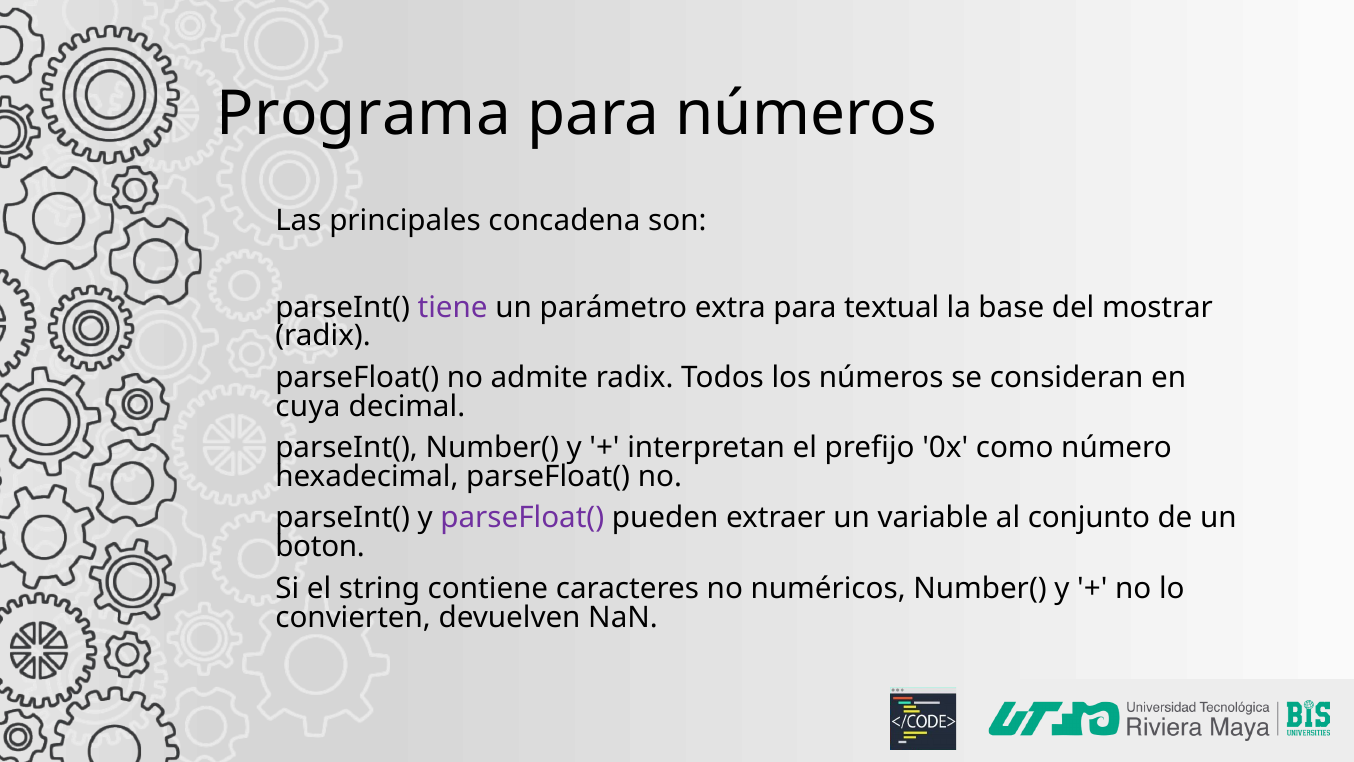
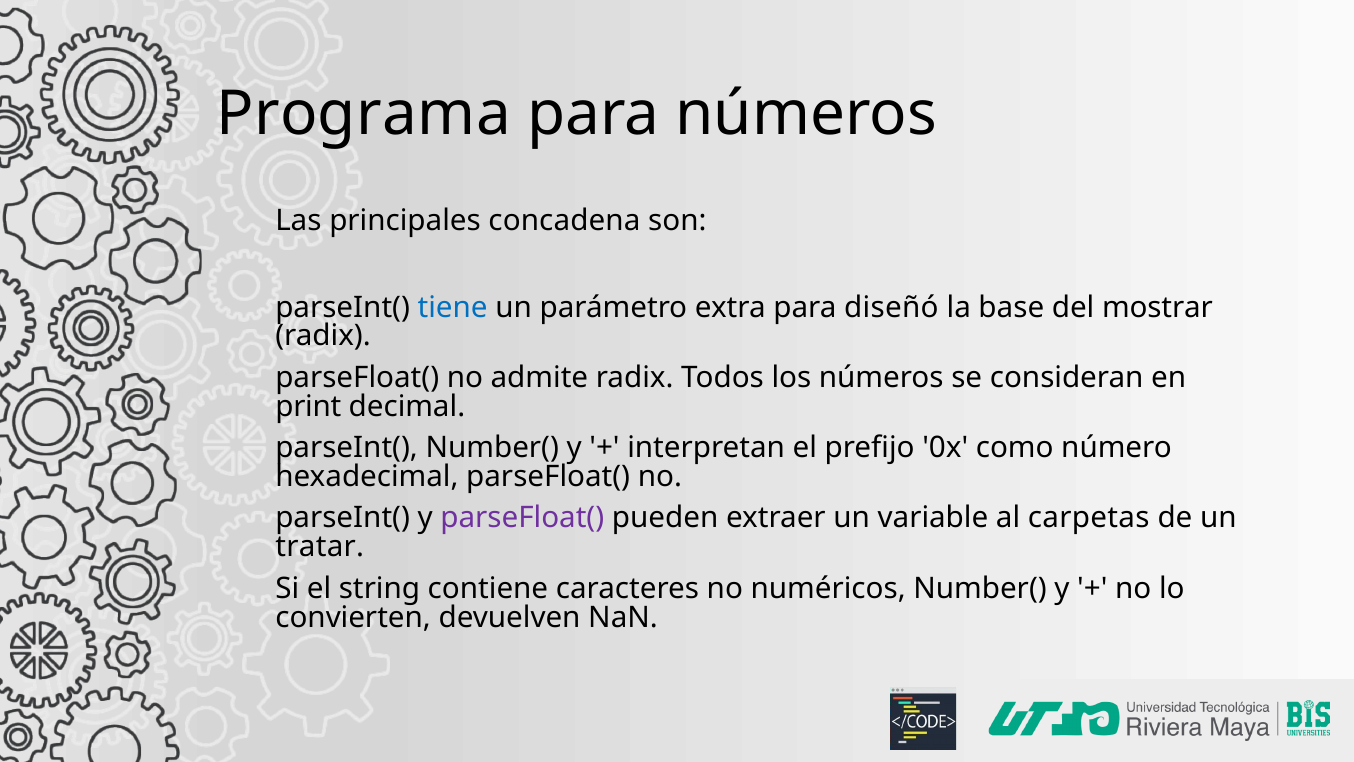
tiene colour: purple -> blue
textual: textual -> diseñó
cuya: cuya -> print
conjunto: conjunto -> carpetas
boton: boton -> tratar
